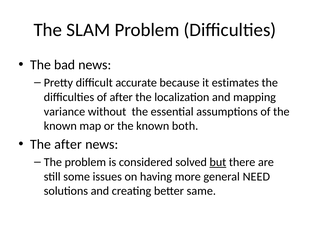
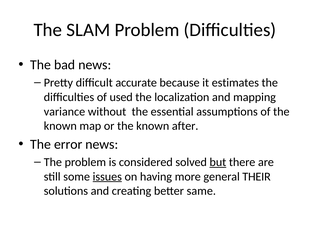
of after: after -> used
both: both -> after
The after: after -> error
issues underline: none -> present
NEED: NEED -> THEIR
